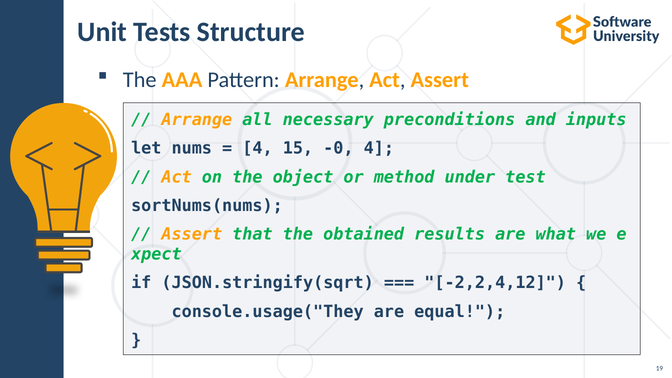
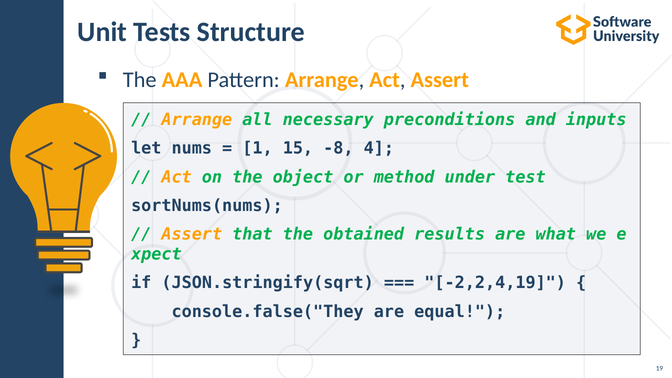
4 at (258, 148): 4 -> 1
-0: -0 -> -8
-2,2,4,12: -2,2,4,12 -> -2,2,4,19
console.usage("They: console.usage("They -> console.false("They
